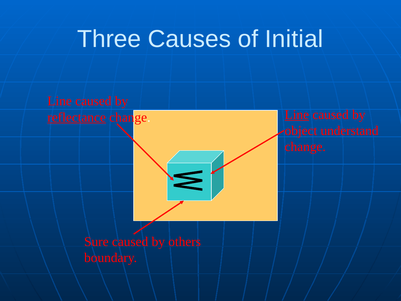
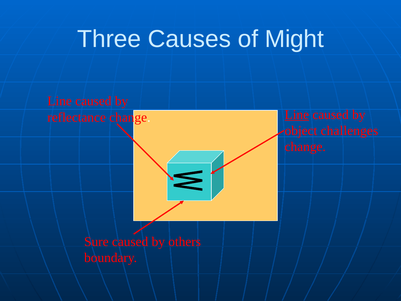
Initial: Initial -> Might
reflectance underline: present -> none
understand: understand -> challenges
